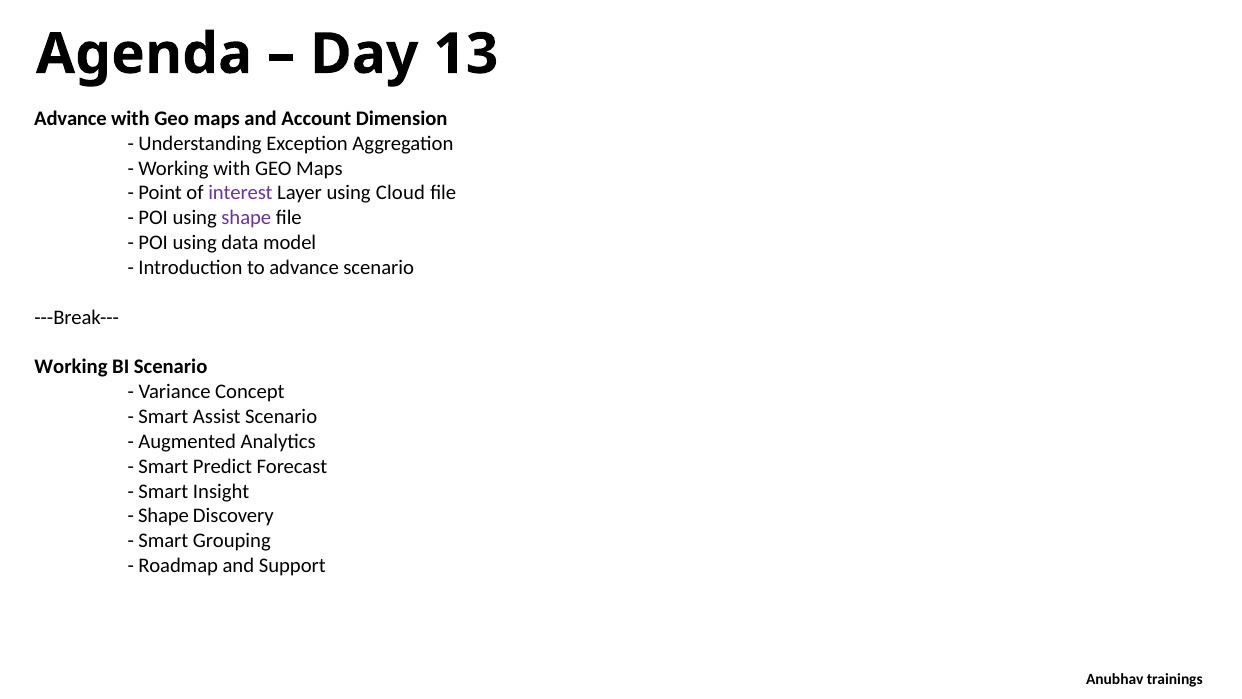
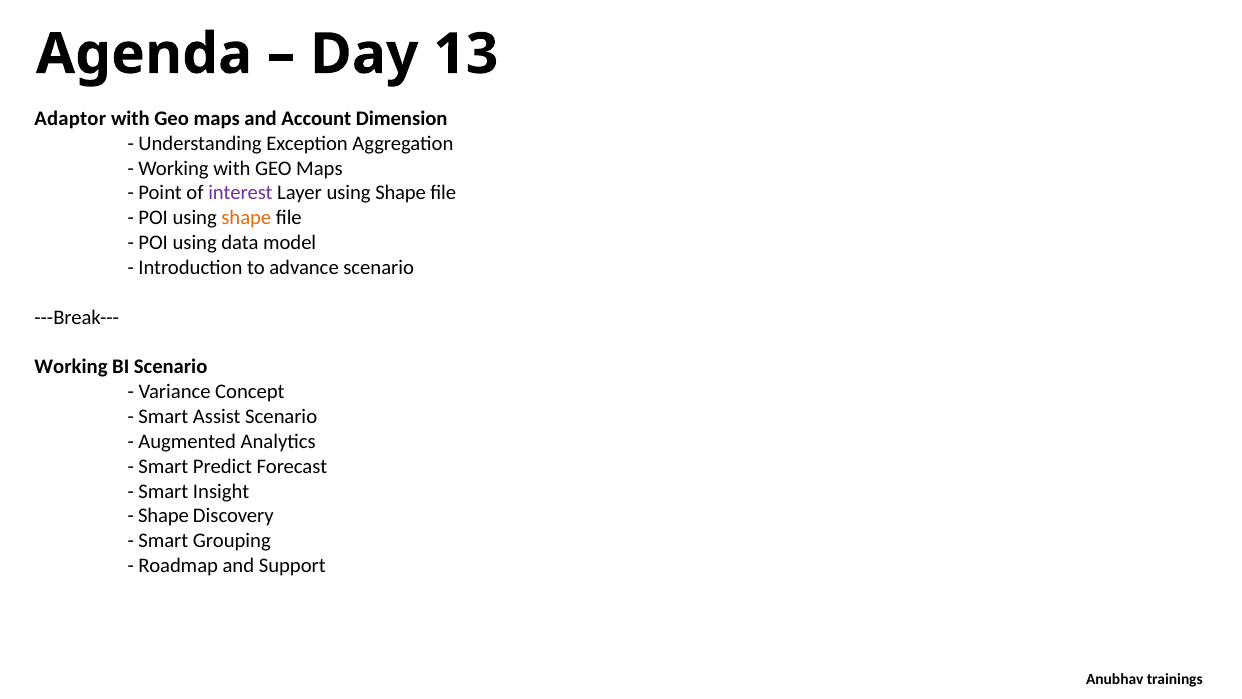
Advance at (70, 119): Advance -> Adaptor
Layer using Cloud: Cloud -> Shape
shape at (246, 218) colour: purple -> orange
